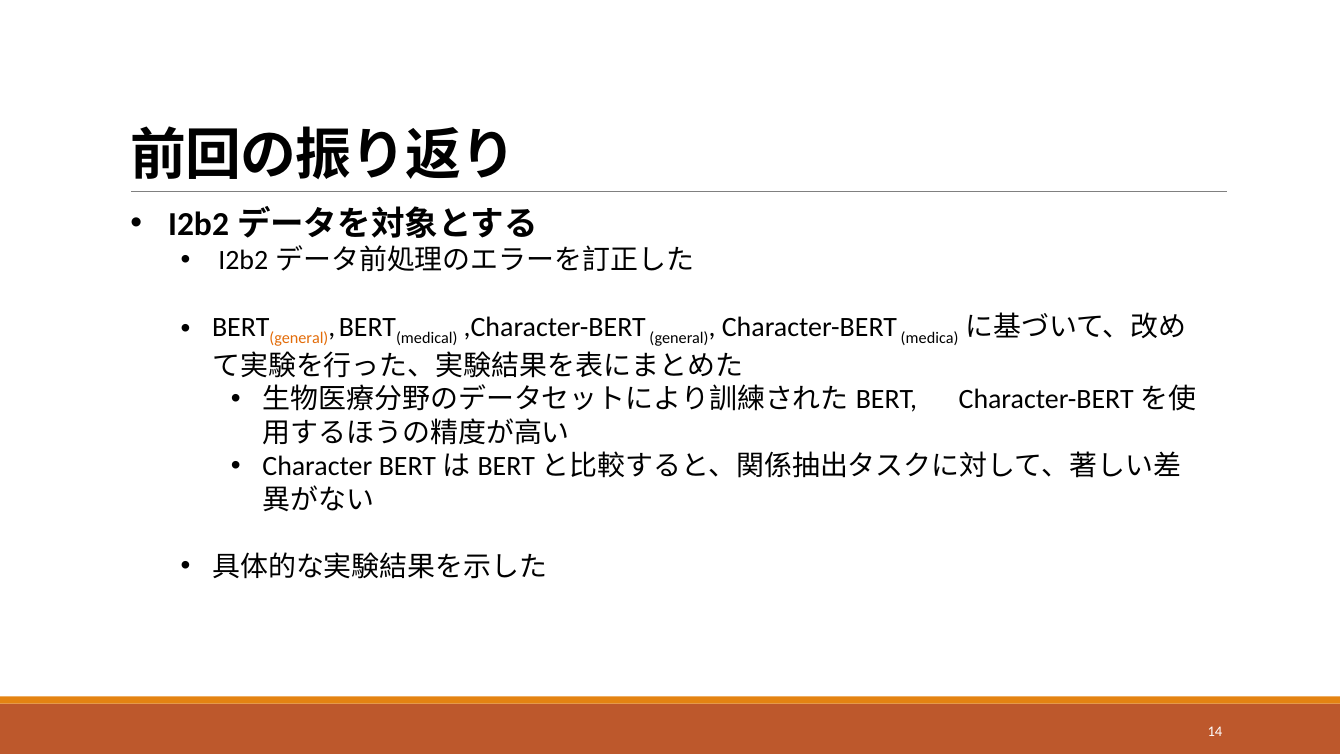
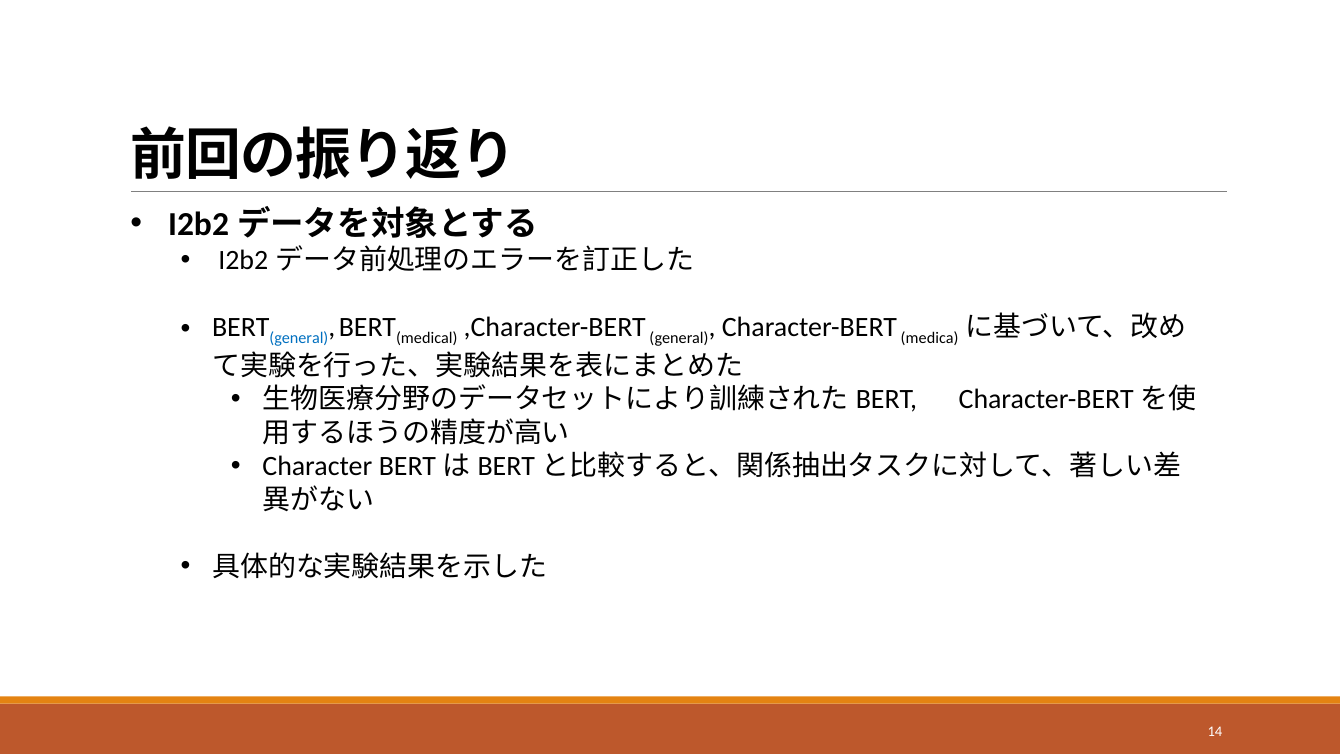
general colour: orange -> blue
